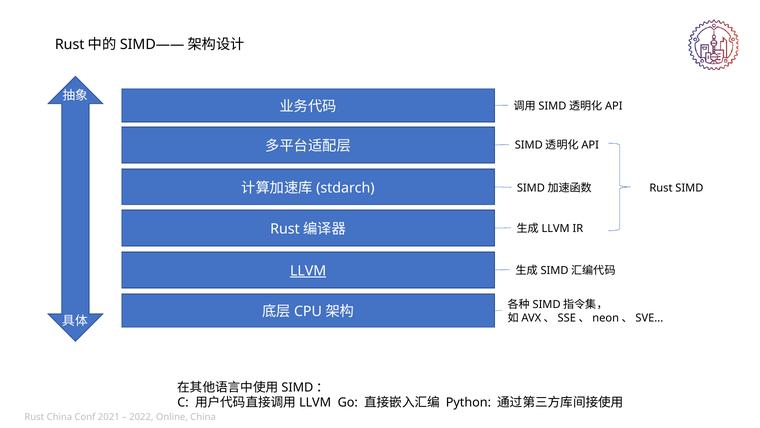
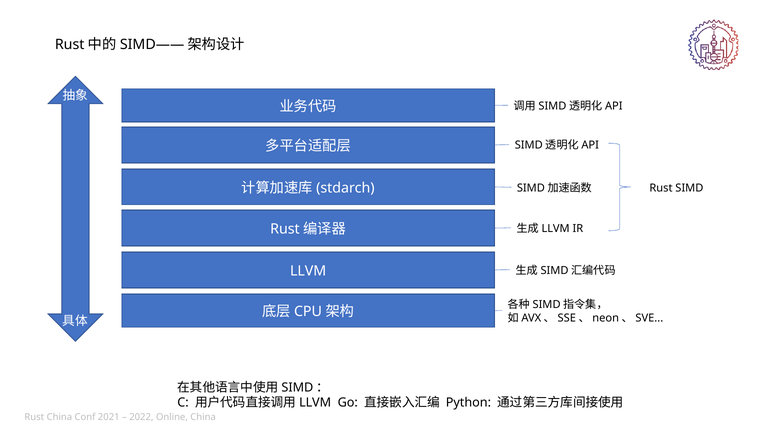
LLVM underline: present -> none
